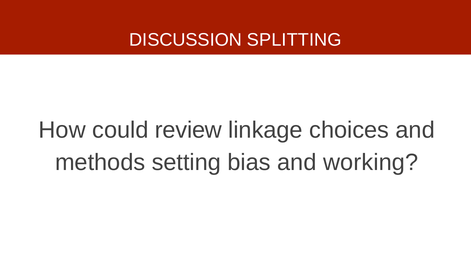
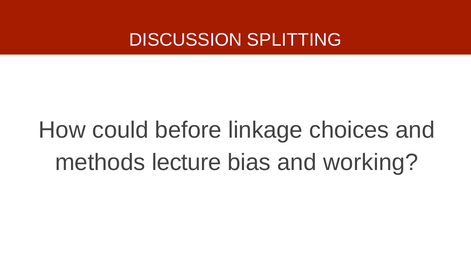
review: review -> before
setting: setting -> lecture
